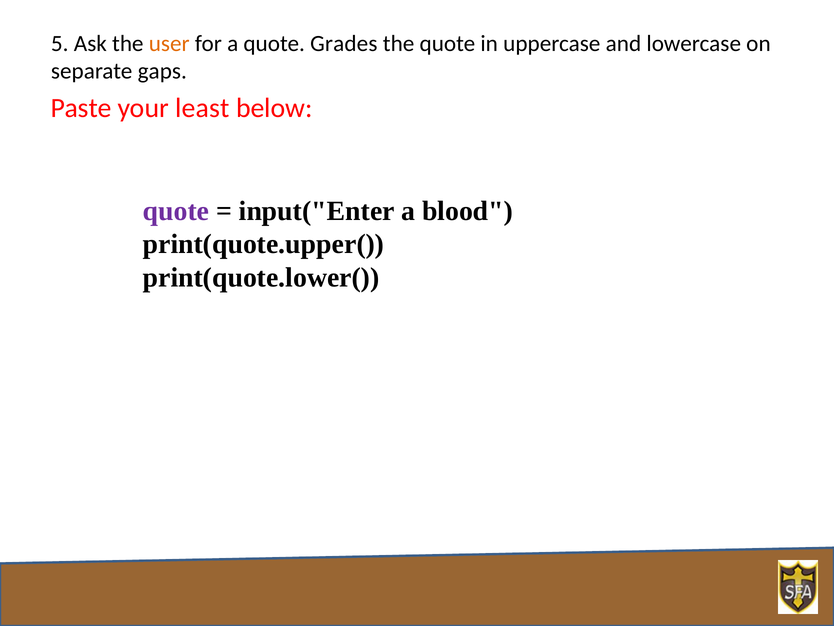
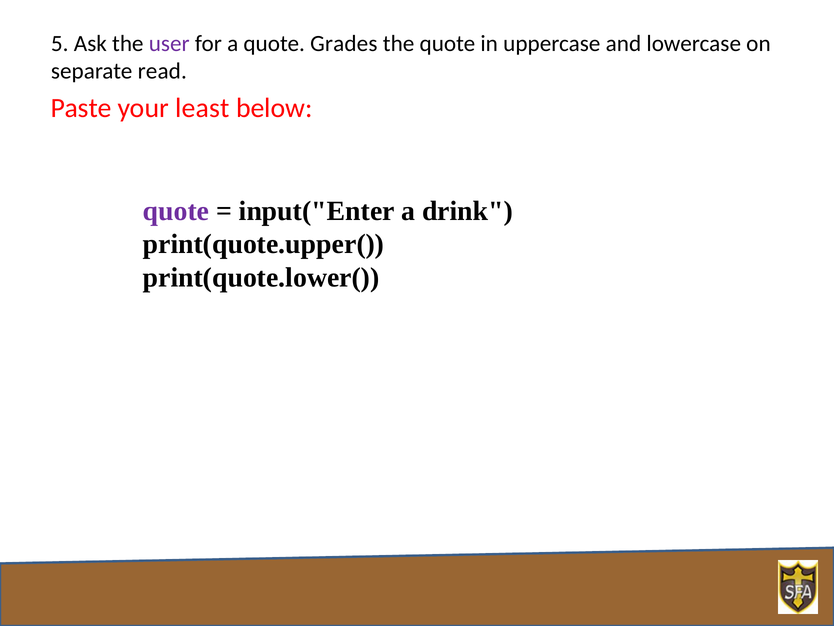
user colour: orange -> purple
gaps: gaps -> read
blood: blood -> drink
